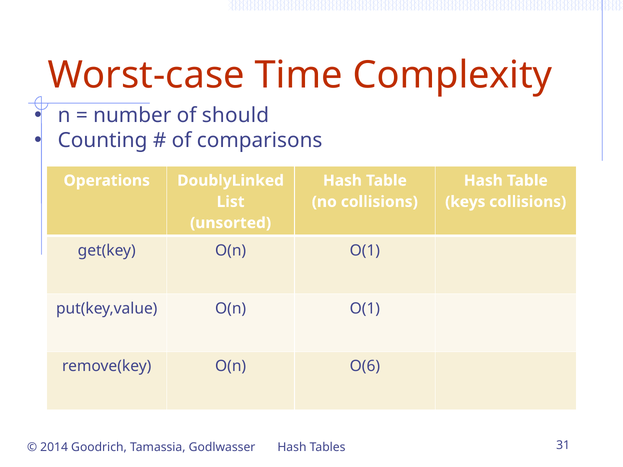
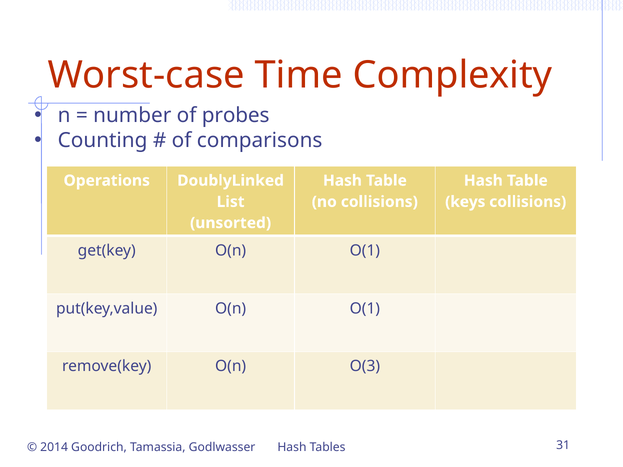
should: should -> probes
O(6: O(6 -> O(3
